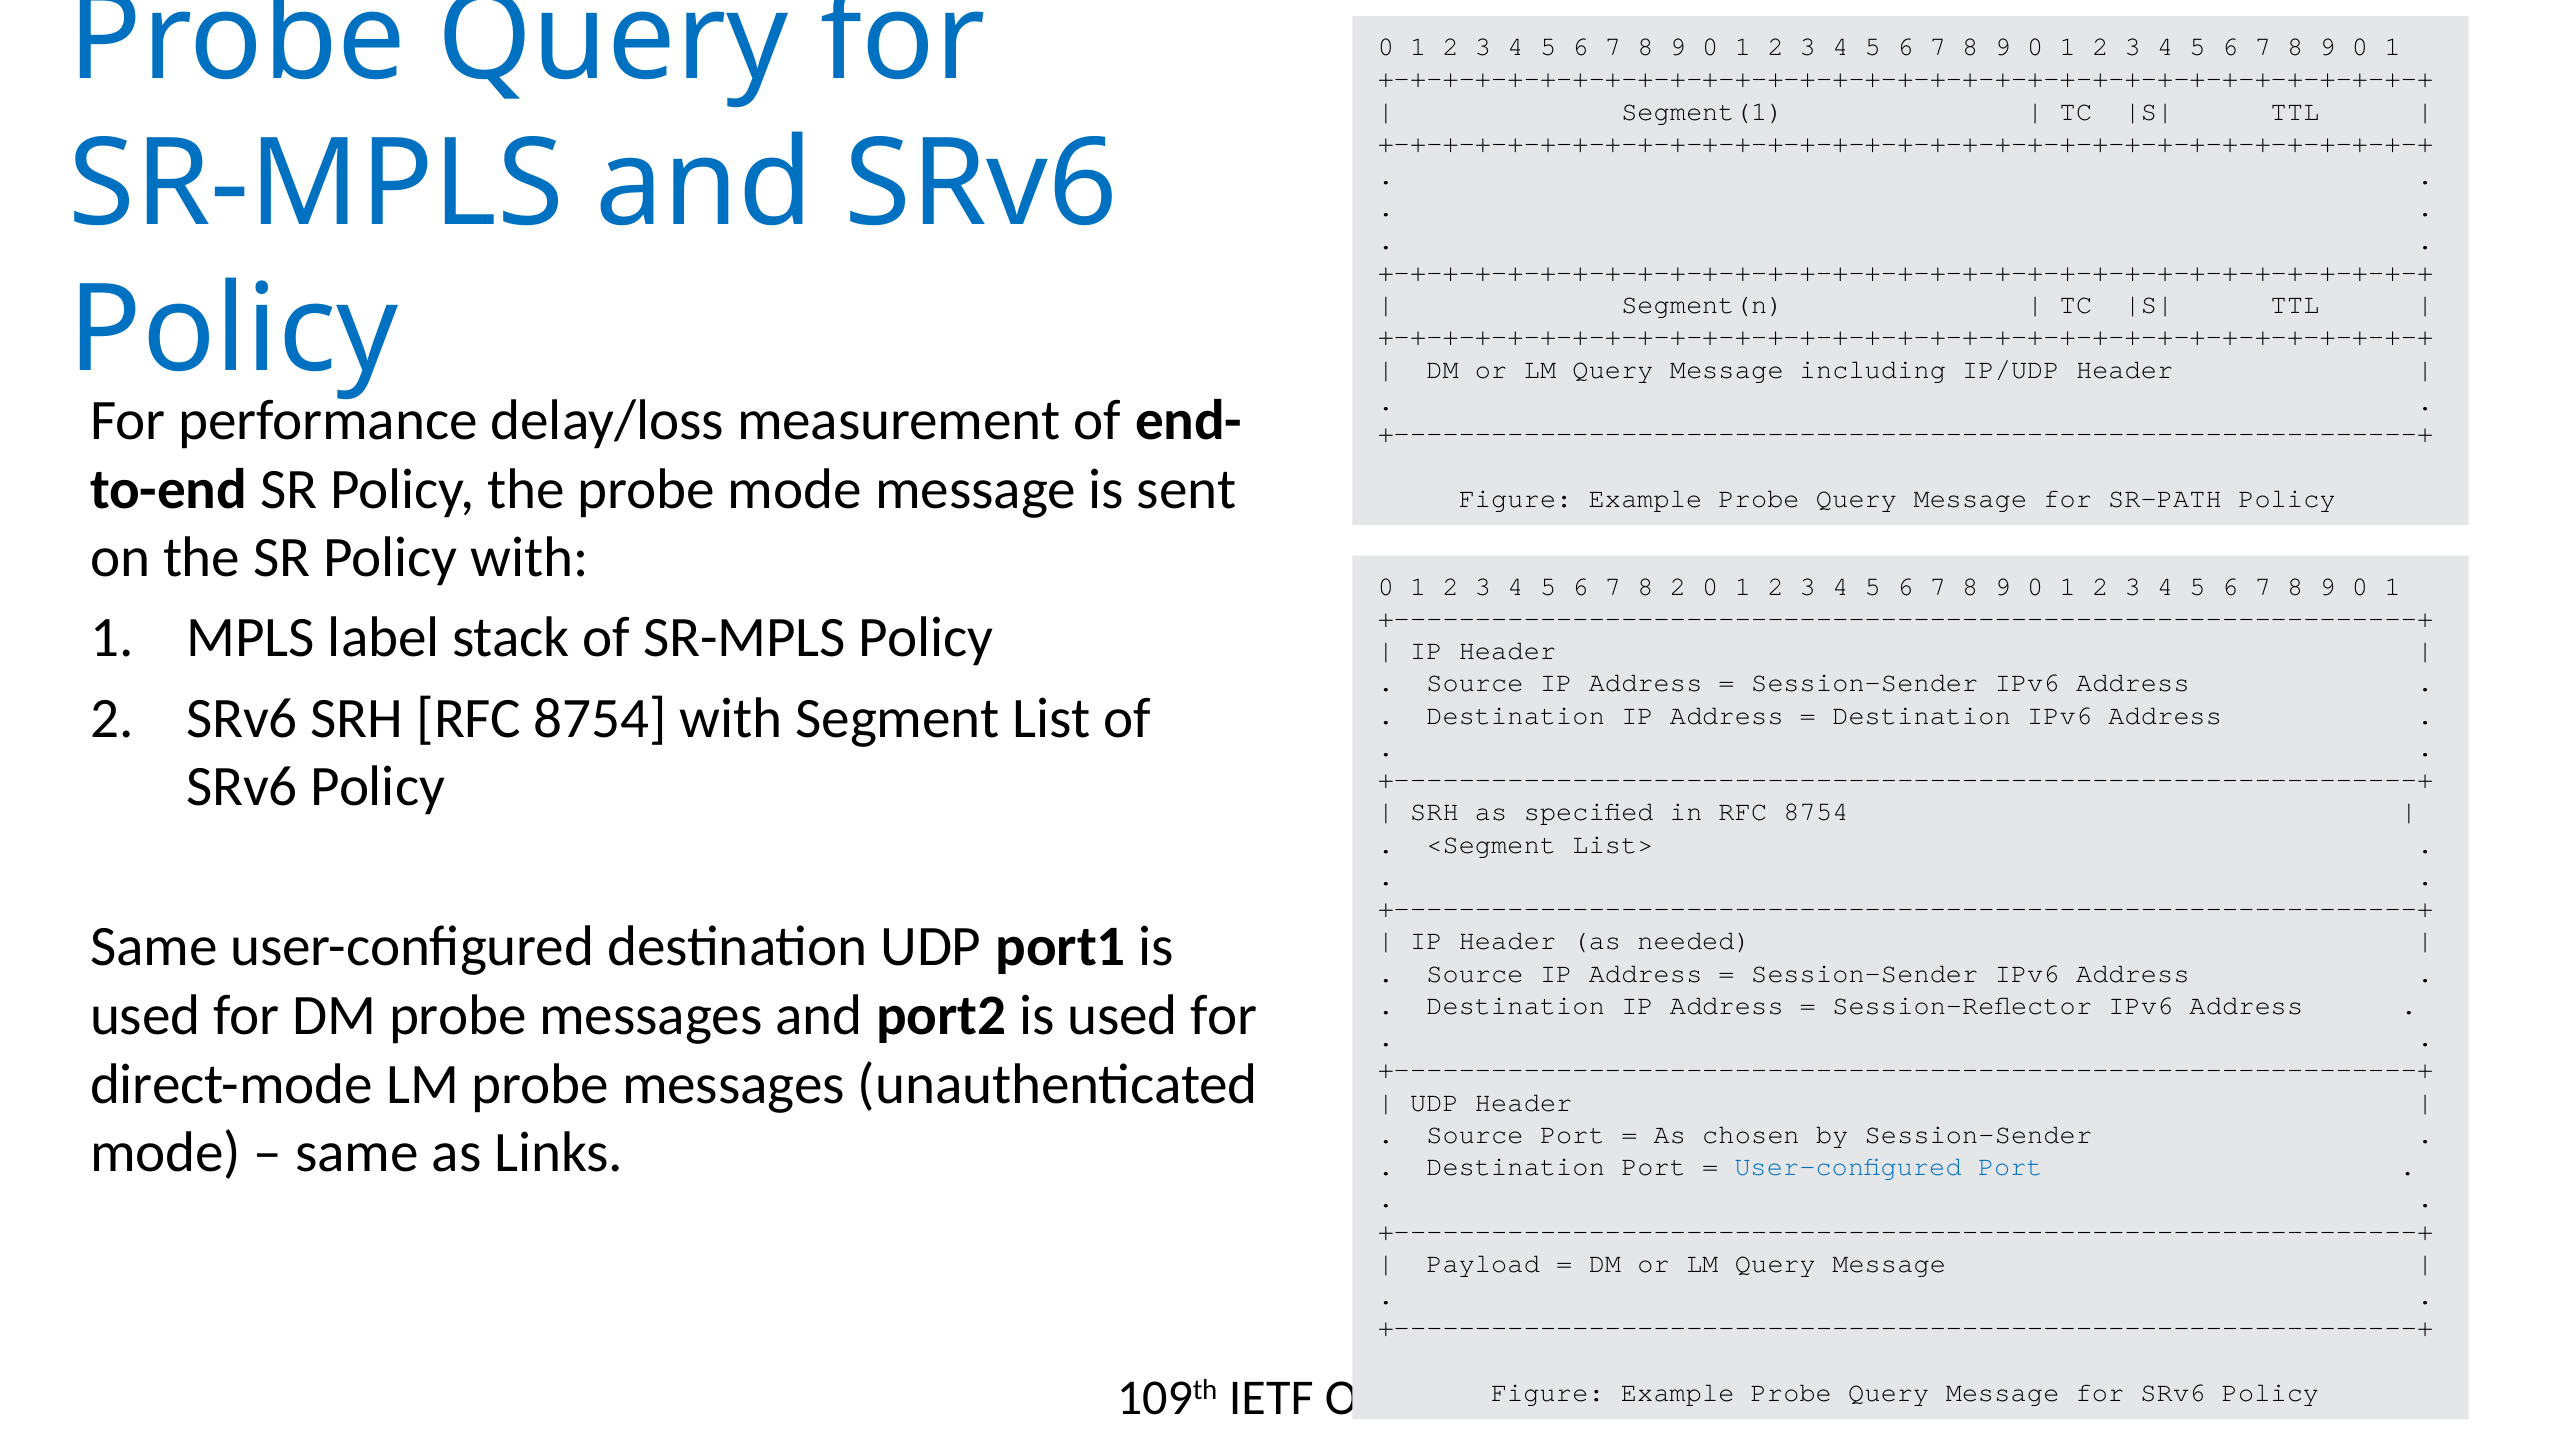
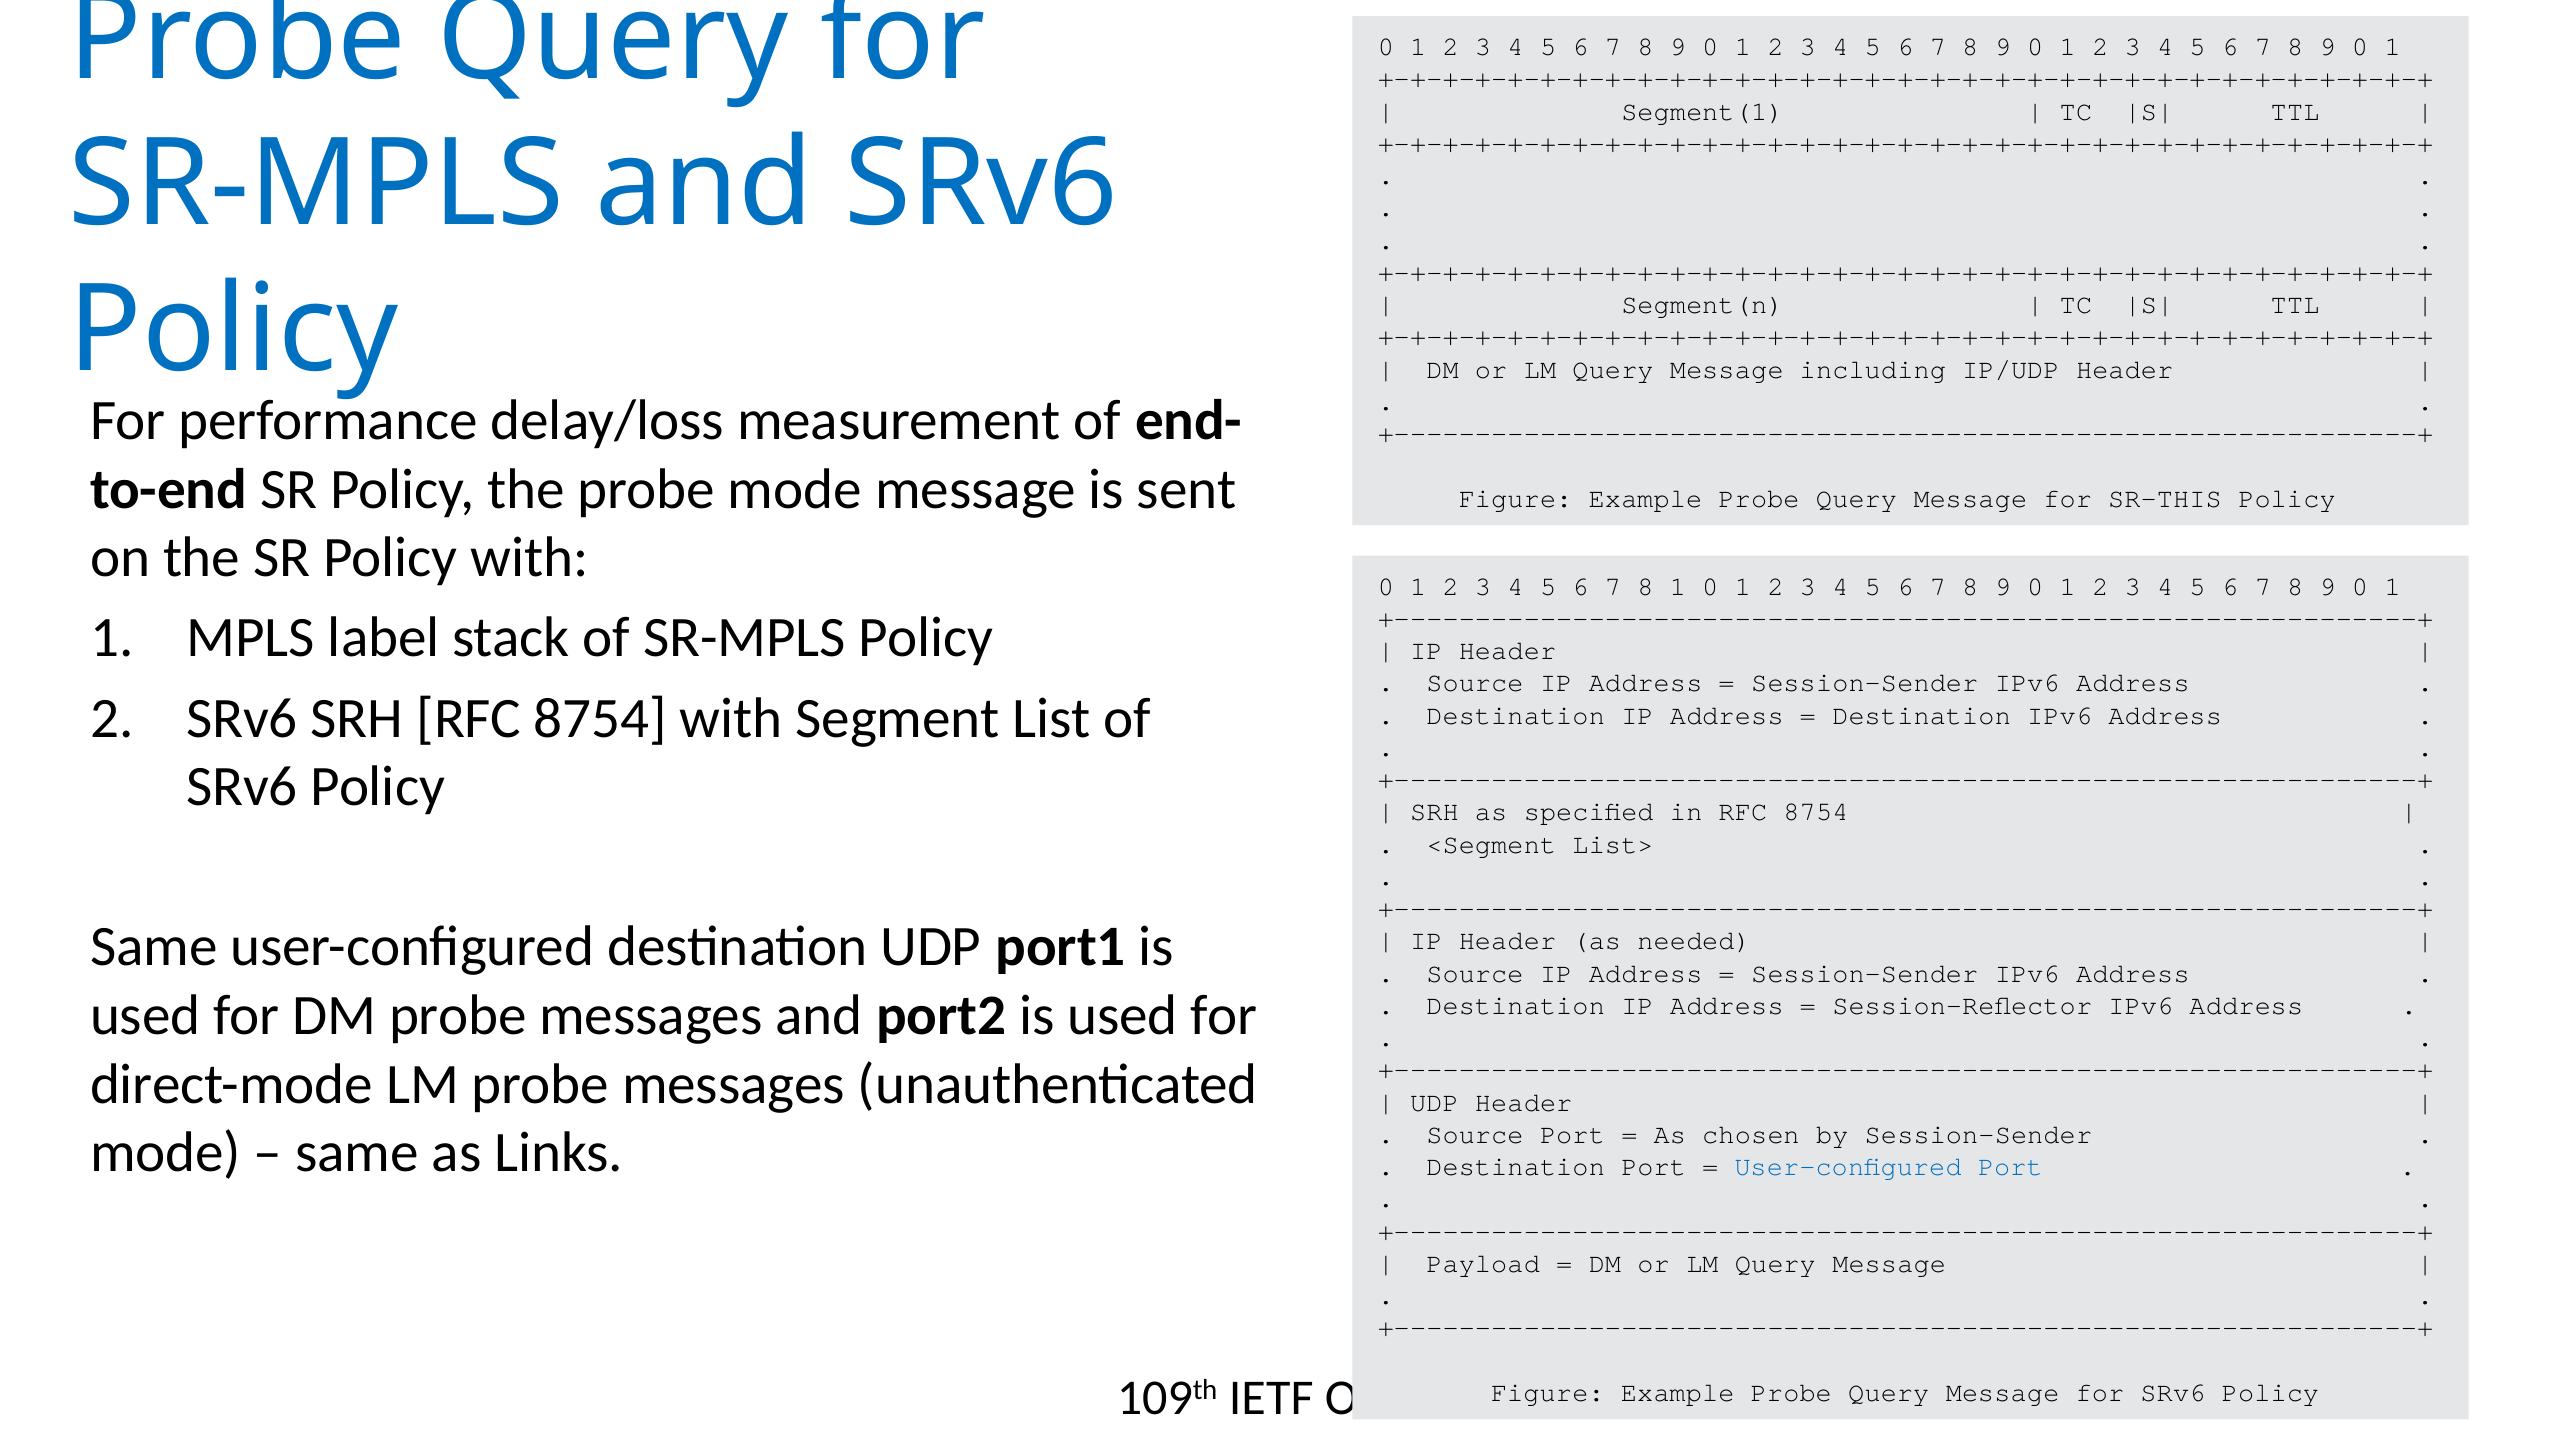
SR-PATH: SR-PATH -> SR-THIS
8 2: 2 -> 1
